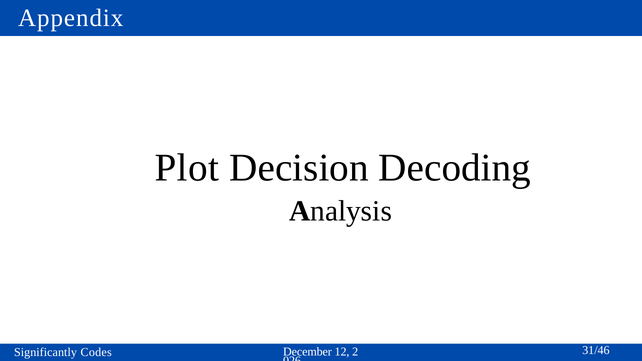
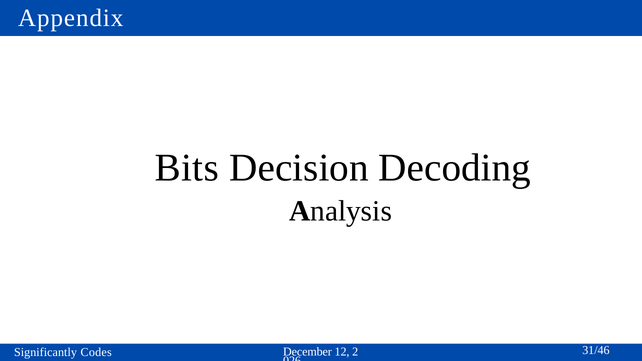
Plot: Plot -> Bits
